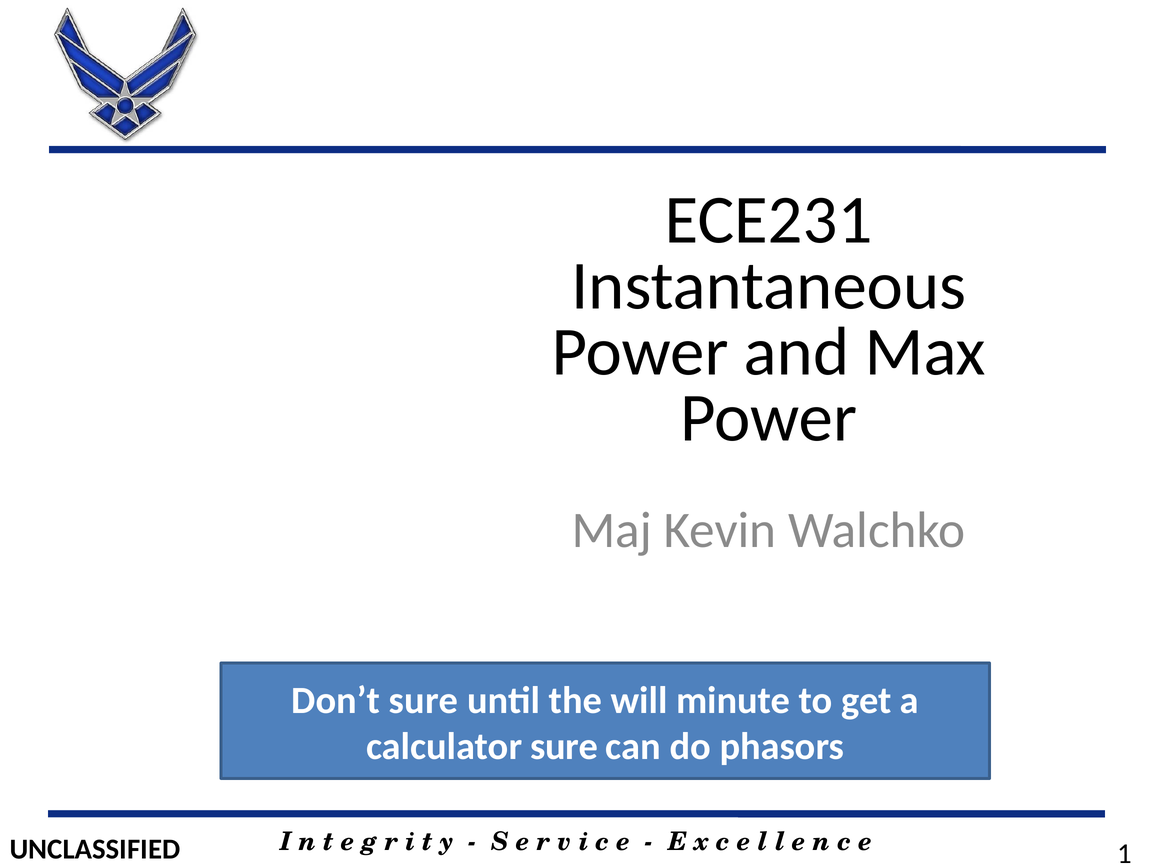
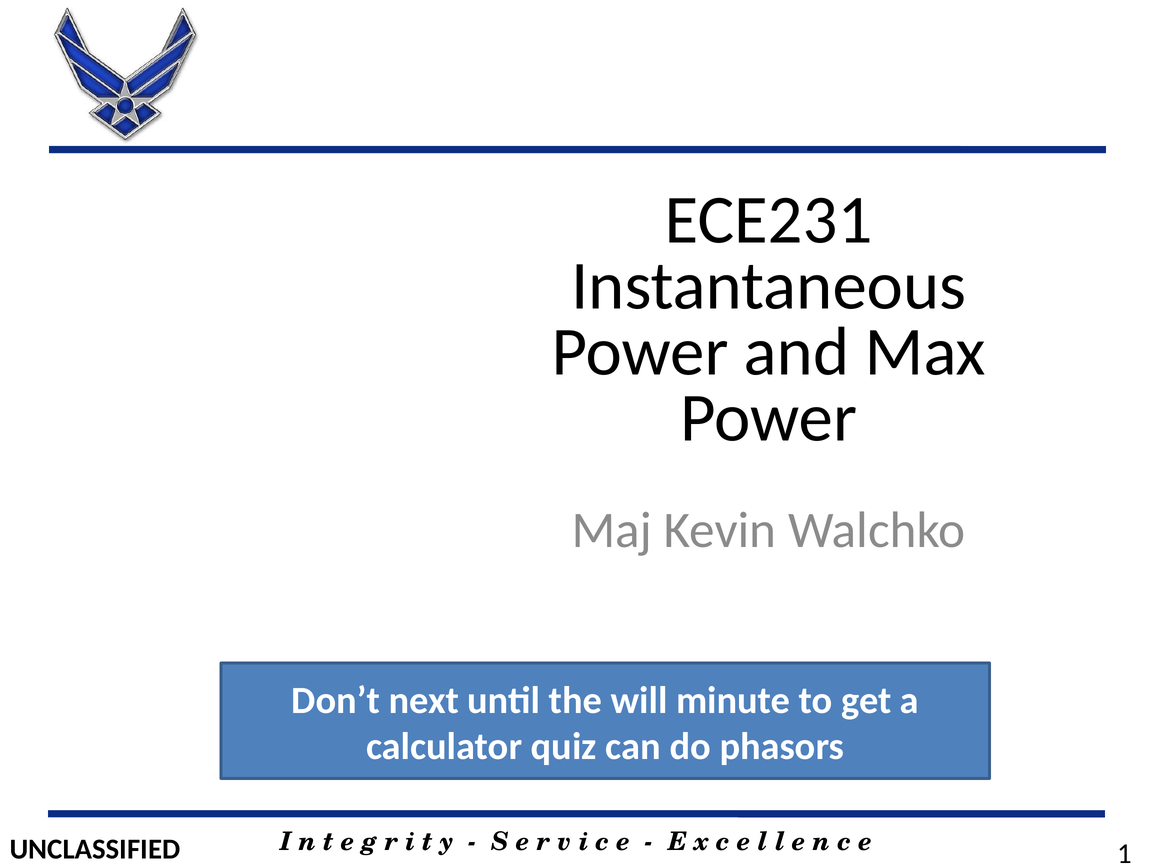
Don’t sure: sure -> next
calculator sure: sure -> quiz
